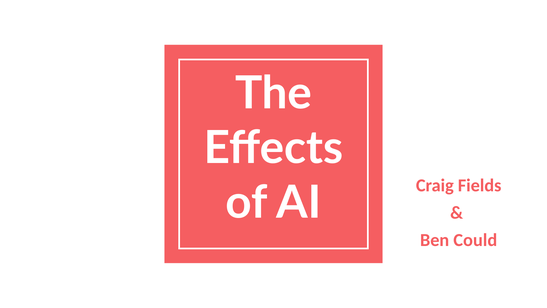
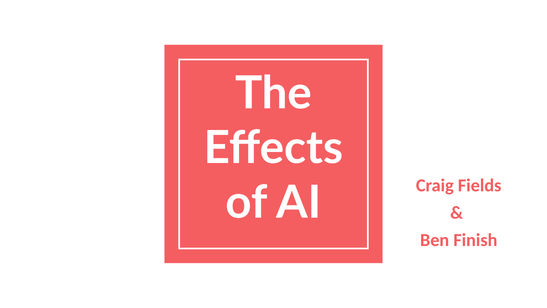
Could: Could -> Finish
